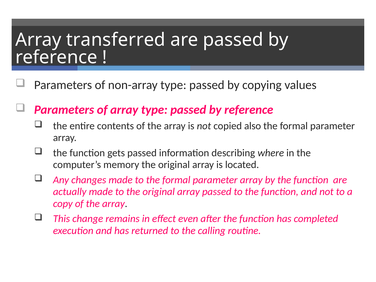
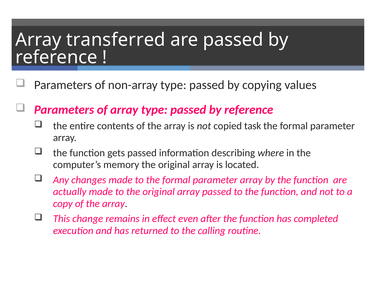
also: also -> task
